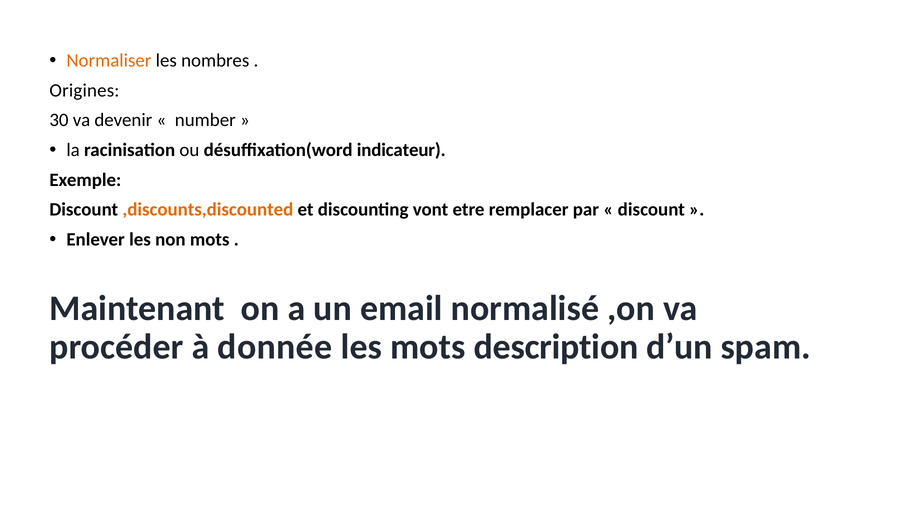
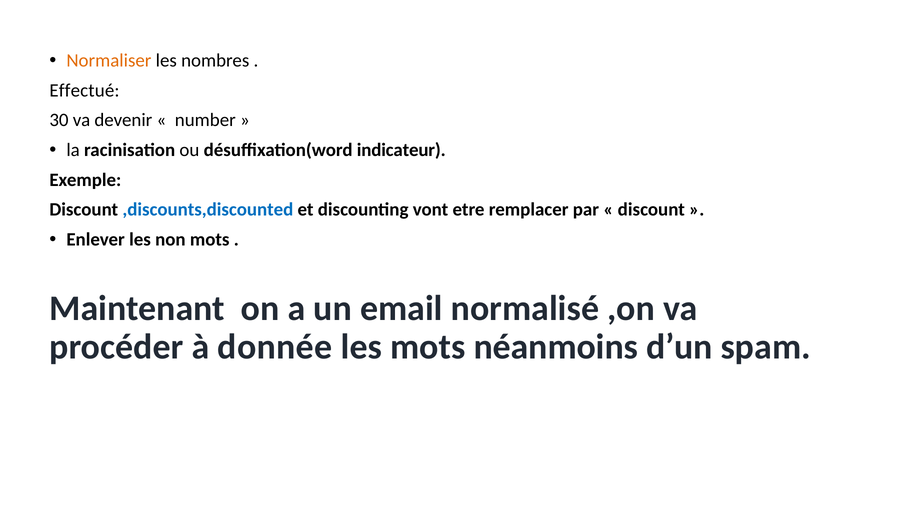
Origines: Origines -> Effectué
,discounts,discounted colour: orange -> blue
description: description -> néanmoins
